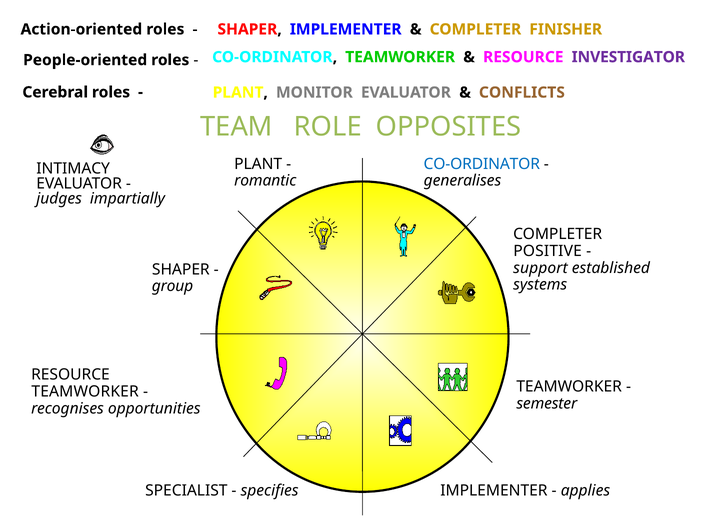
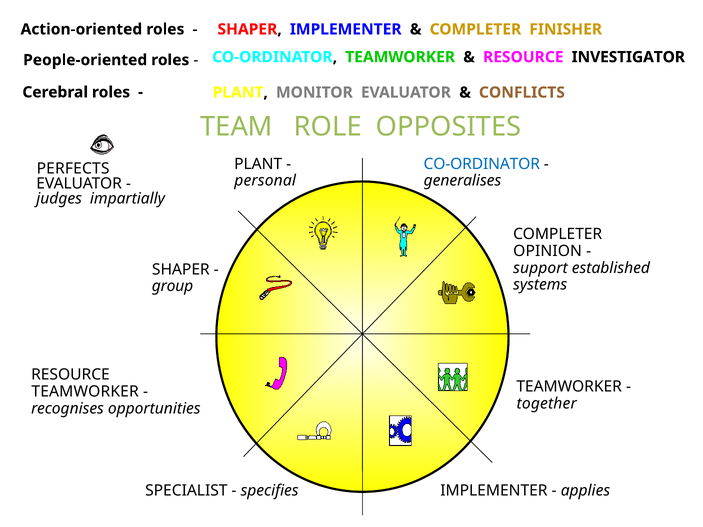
INVESTIGATOR colour: purple -> black
INTIMACY: INTIMACY -> PERFECTS
romantic: romantic -> personal
POSITIVE: POSITIVE -> OPINION
semester: semester -> together
